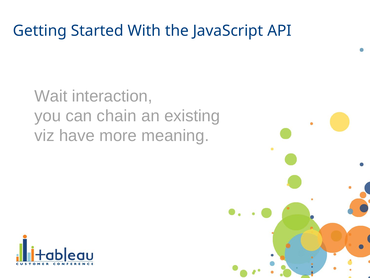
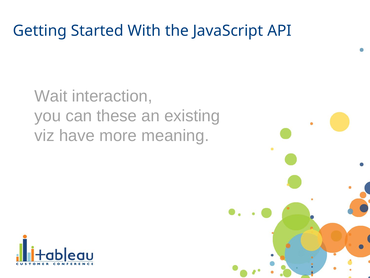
chain: chain -> these
